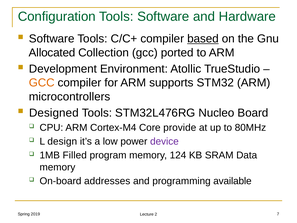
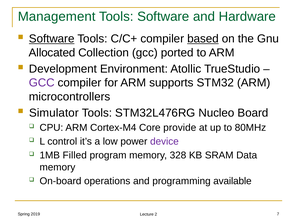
Configuration: Configuration -> Management
Software at (52, 39) underline: none -> present
GCC at (42, 83) colour: orange -> purple
Designed: Designed -> Simulator
design: design -> control
124: 124 -> 328
addresses: addresses -> operations
